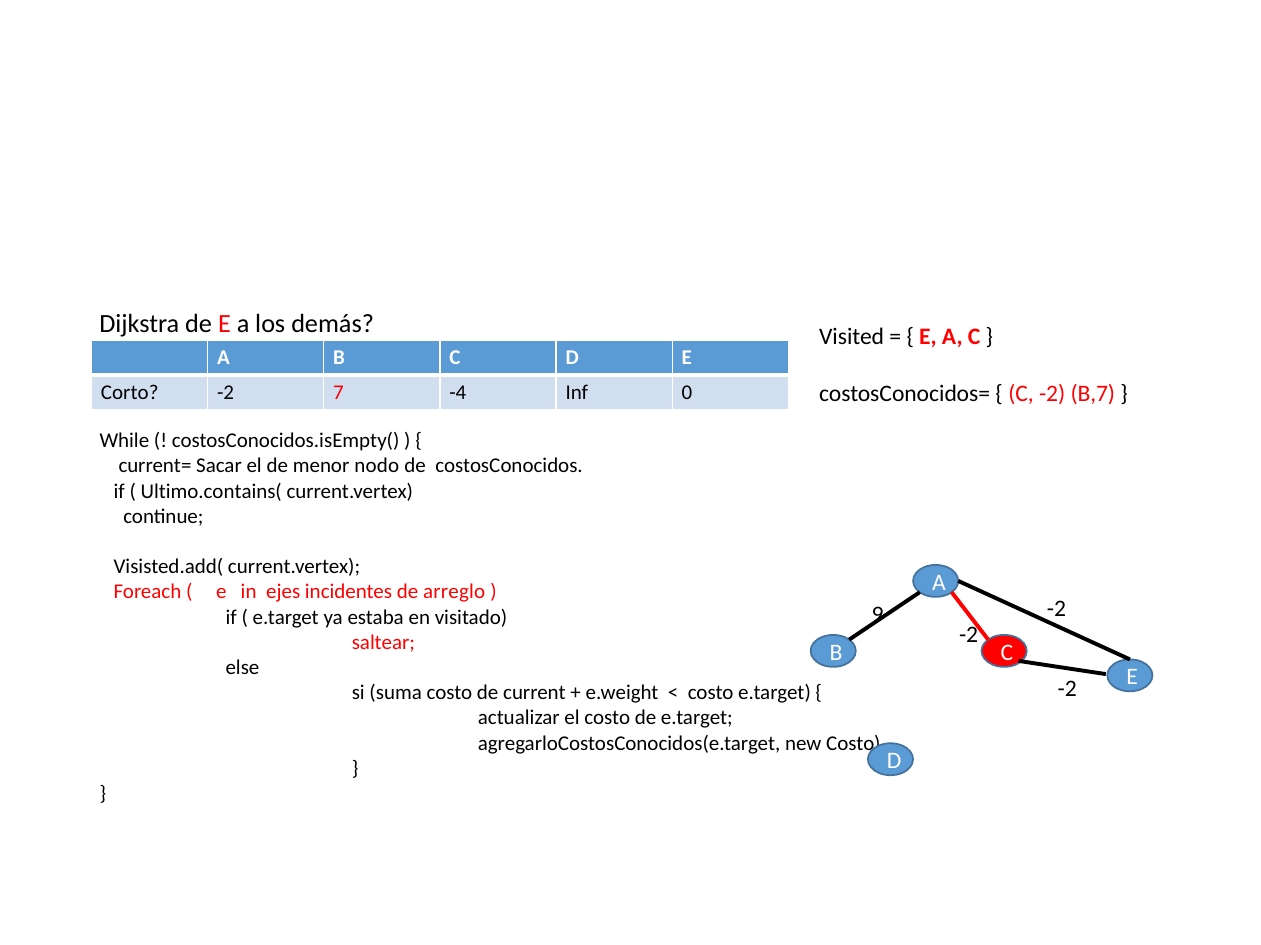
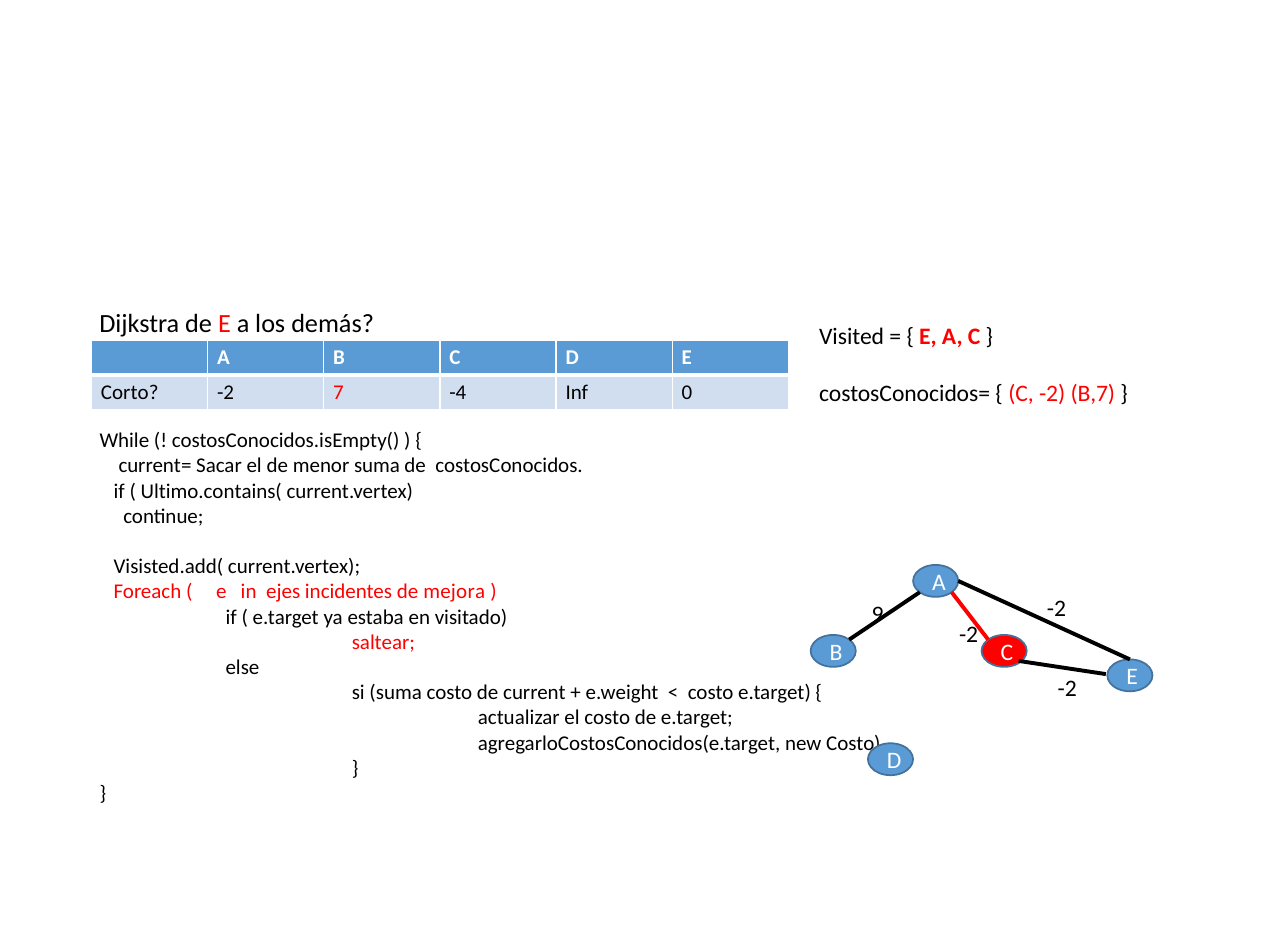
menor nodo: nodo -> suma
arreglo: arreglo -> mejora
